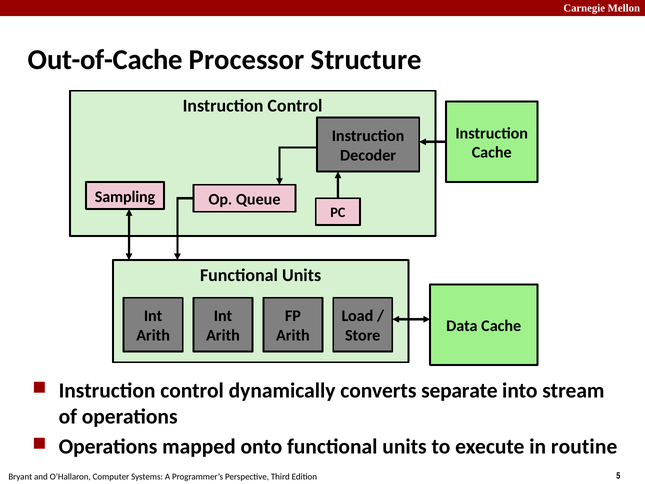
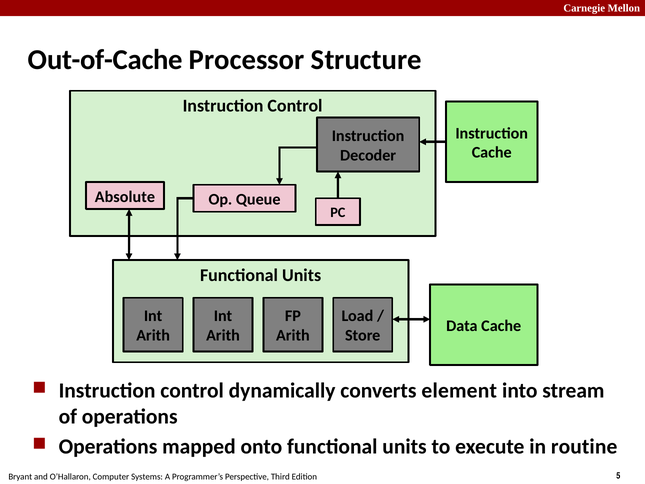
Sampling: Sampling -> Absolute
separate: separate -> element
